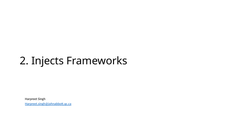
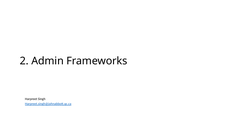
Injects: Injects -> Admin
